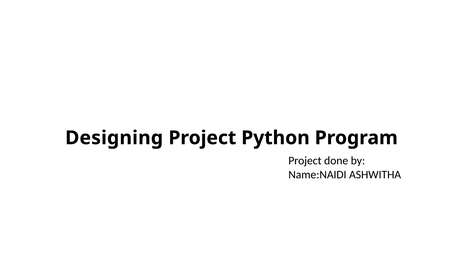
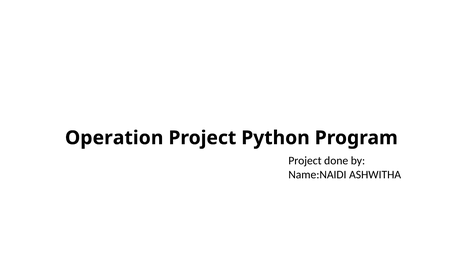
Designing: Designing -> Operation
